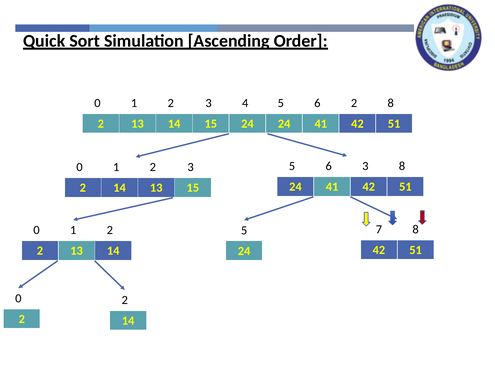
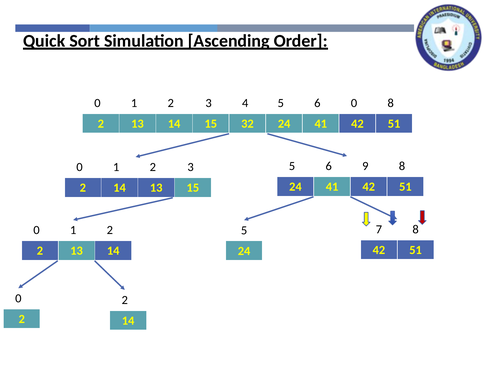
6 2: 2 -> 0
15 24: 24 -> 32
6 3: 3 -> 9
